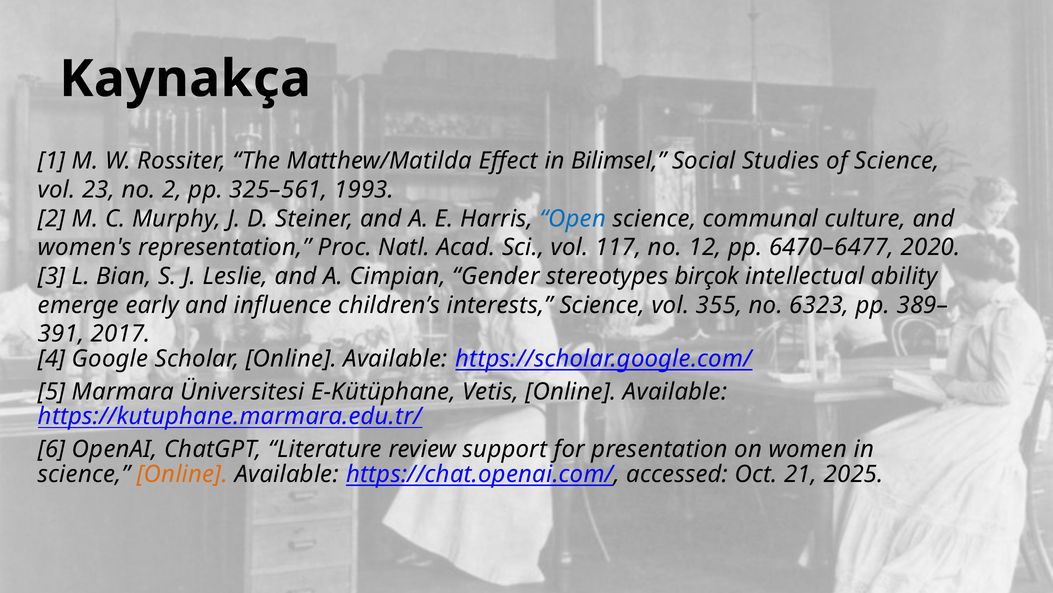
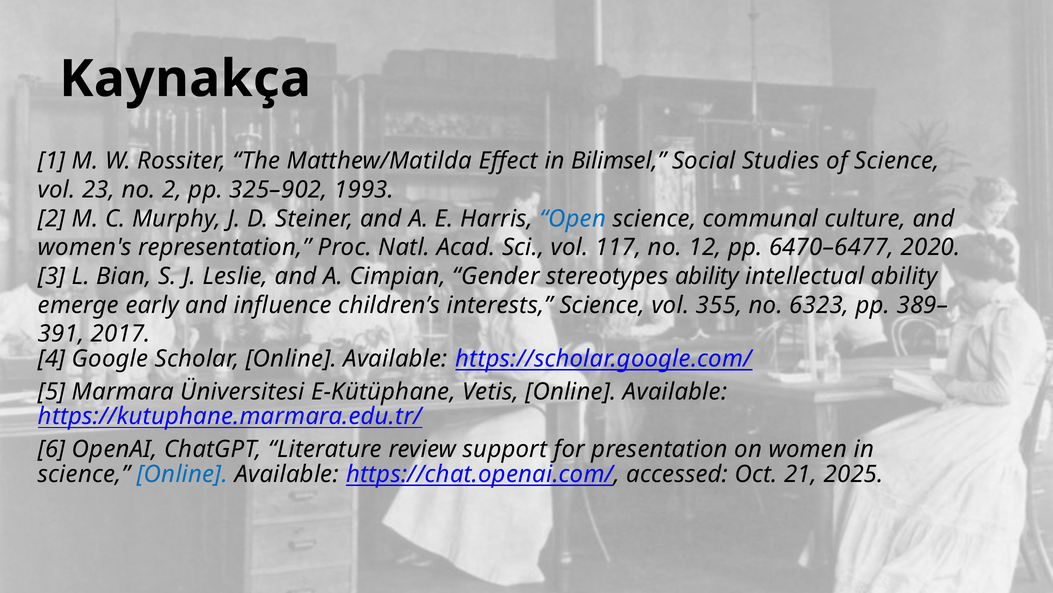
325–561: 325–561 -> 325–902
stereotypes birçok: birçok -> ability
Online at (182, 474) colour: orange -> blue
